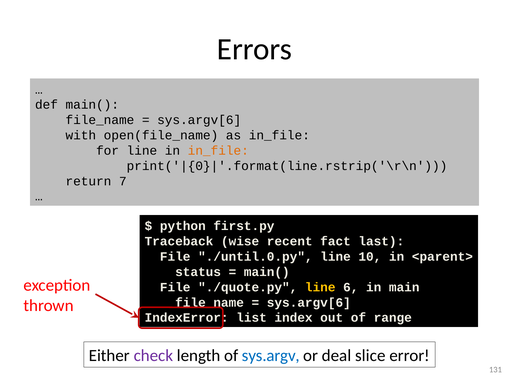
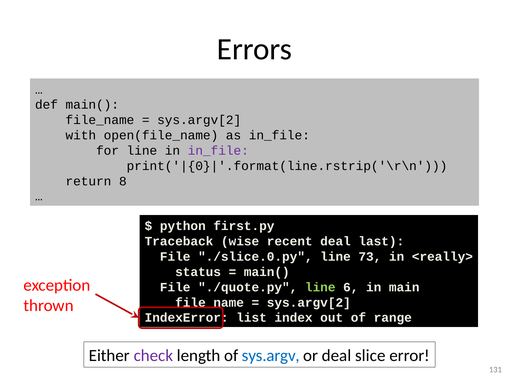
sys.argv[6 at (199, 120): sys.argv[6 -> sys.argv[2
in_file at (218, 151) colour: orange -> purple
7: 7 -> 8
recent fact: fact -> deal
./until.0.py: ./until.0.py -> ./slice.0.py
10: 10 -> 73
<parent>: <parent> -> <really>
line at (320, 287) colour: yellow -> light green
sys.argv[6 at (309, 302): sys.argv[6 -> sys.argv[2
